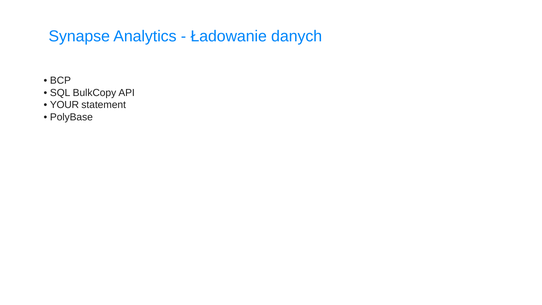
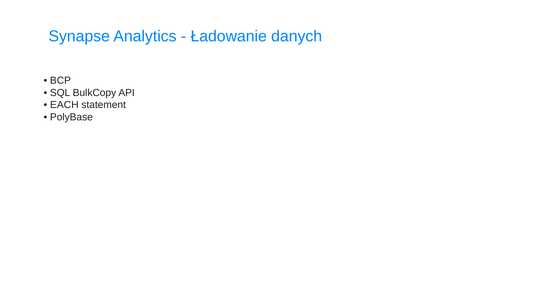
YOUR: YOUR -> EACH
